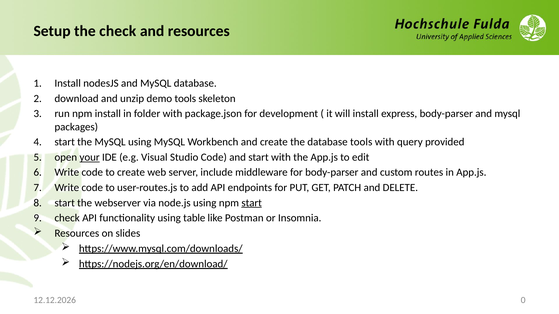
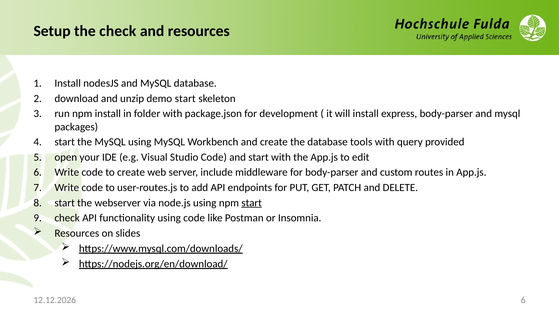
demo tools: tools -> start
your underline: present -> none
using table: table -> code
0 at (523, 300): 0 -> 6
